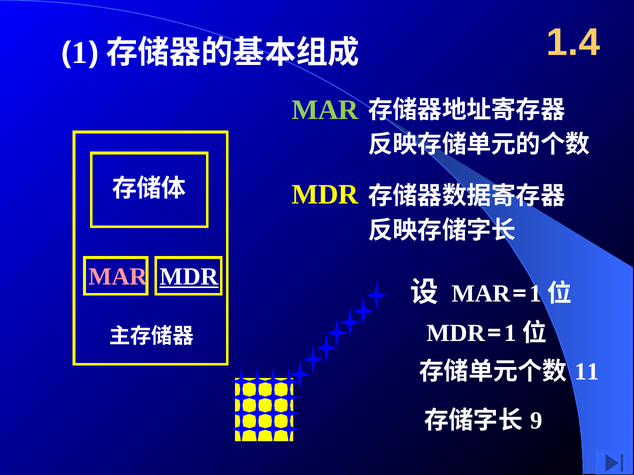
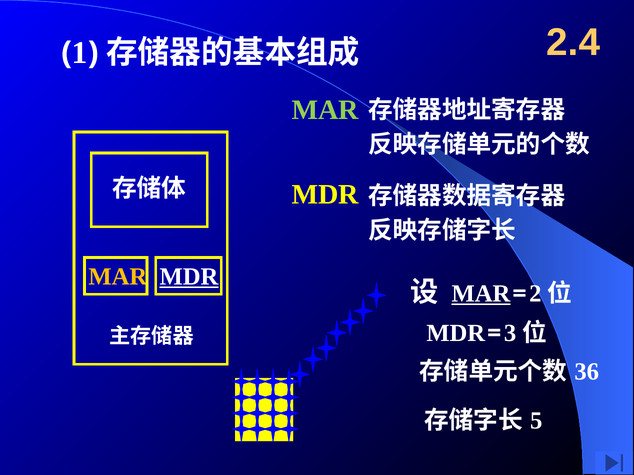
1.4: 1.4 -> 2.4
MAR at (118, 277) colour: pink -> yellow
MAR at (481, 294) underline: none -> present
1 at (535, 294): 1 -> 2
1 at (510, 333): 1 -> 3
11: 11 -> 36
9: 9 -> 5
